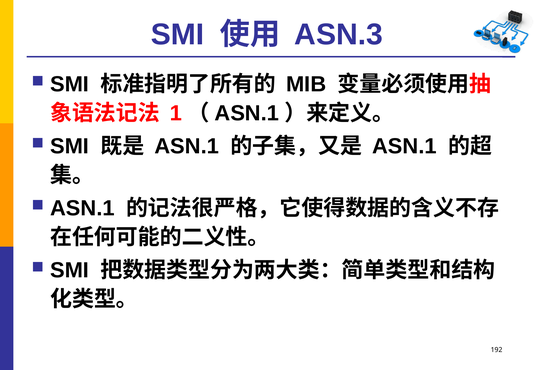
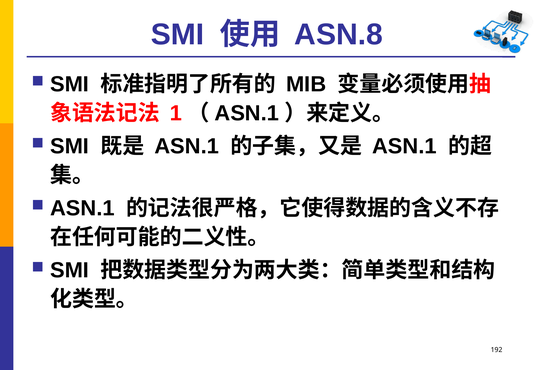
ASN.3: ASN.3 -> ASN.8
